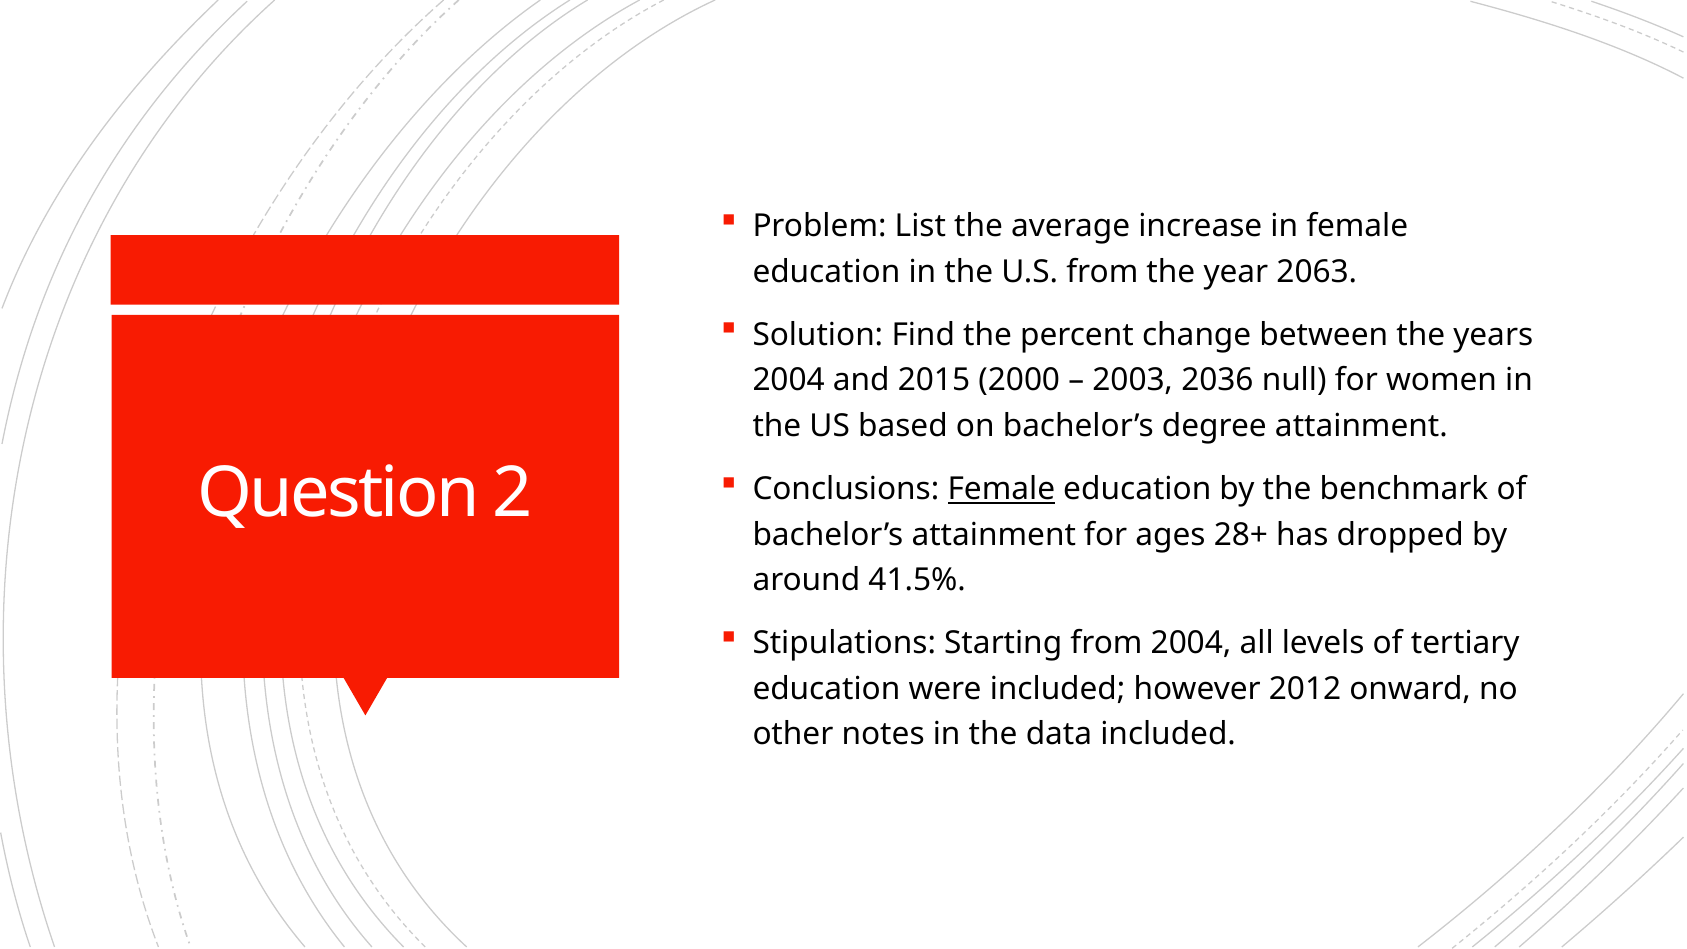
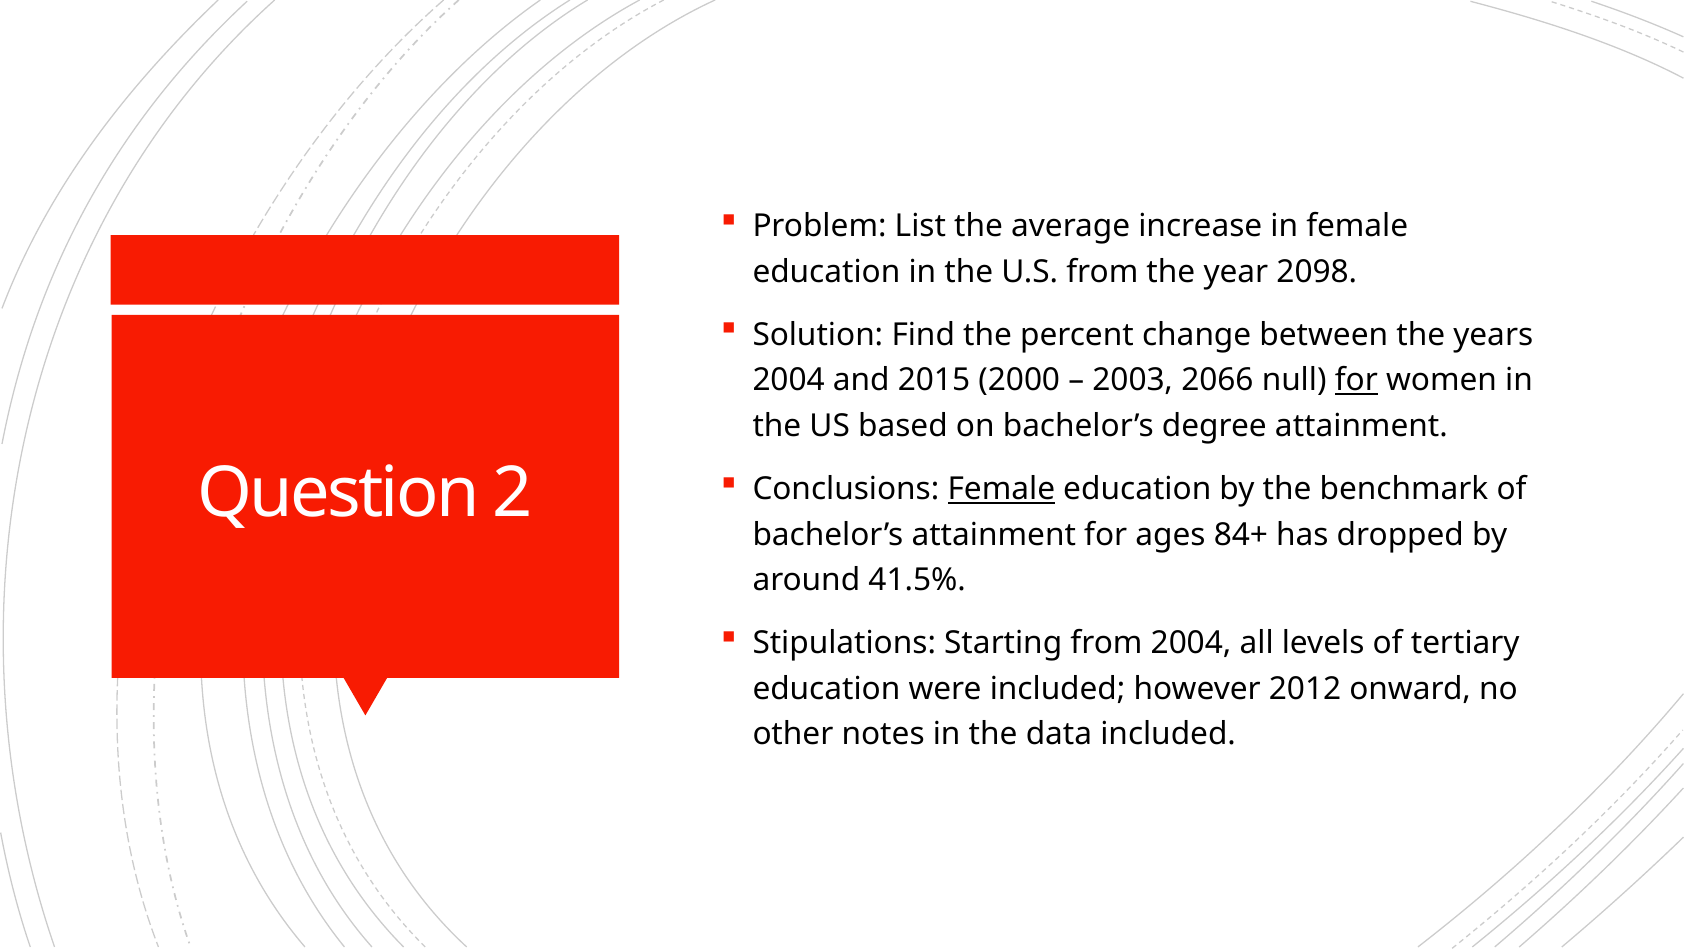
2063: 2063 -> 2098
2036: 2036 -> 2066
for at (1356, 380) underline: none -> present
28+: 28+ -> 84+
